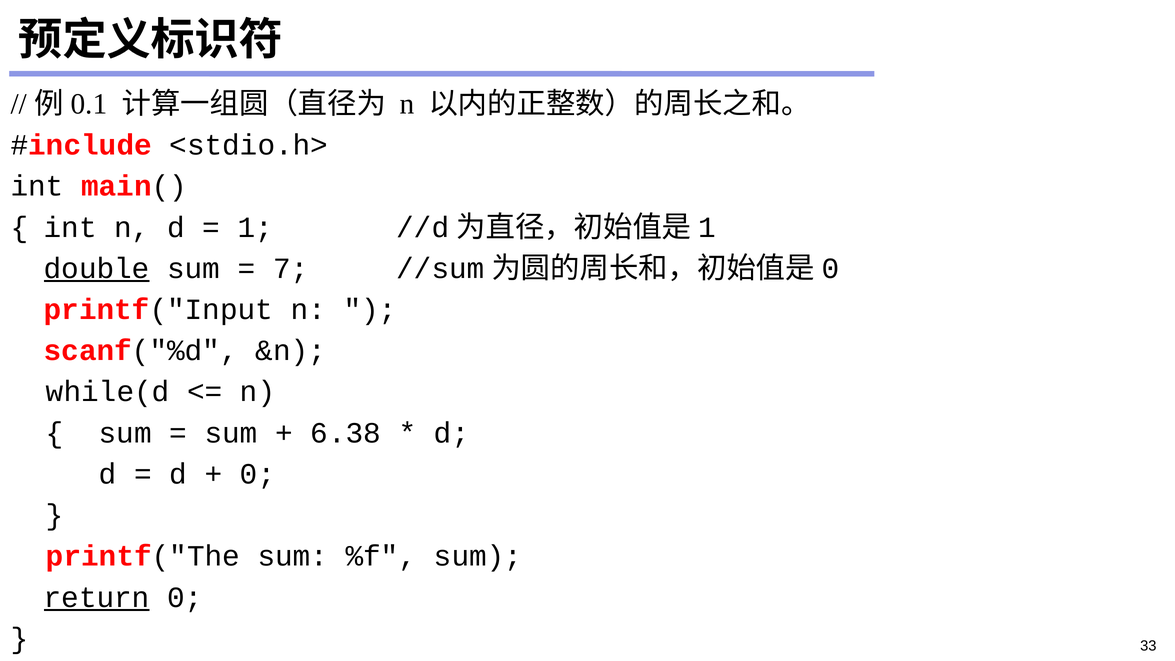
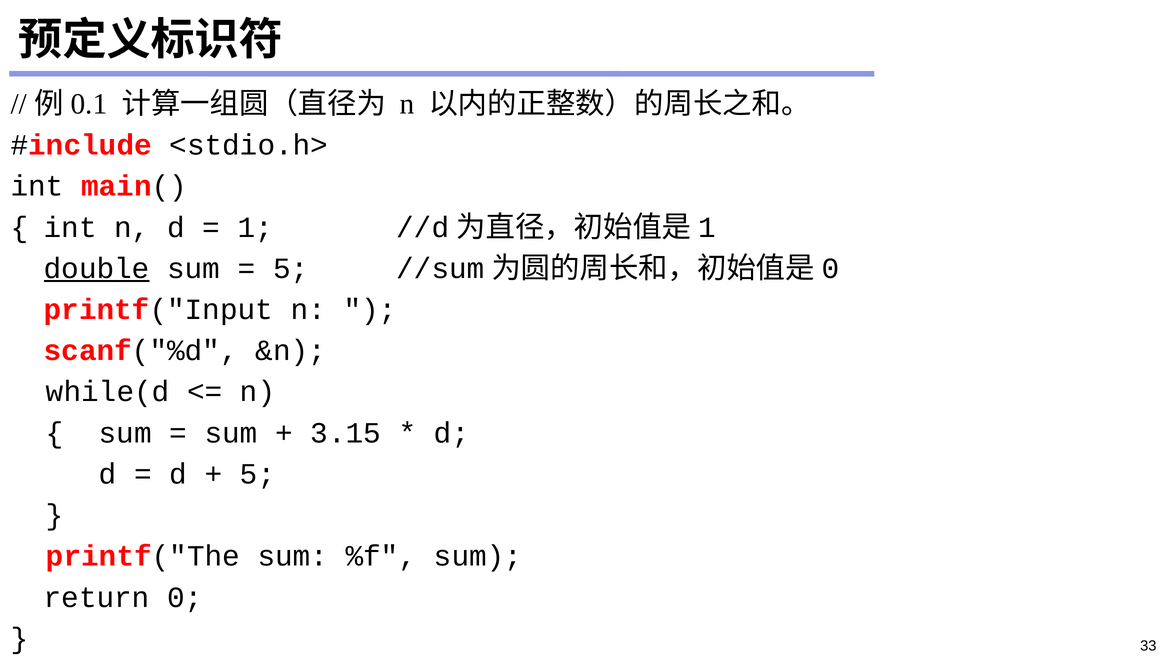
7 at (291, 268): 7 -> 5
6.38: 6.38 -> 3.15
0 at (258, 474): 0 -> 5
return underline: present -> none
